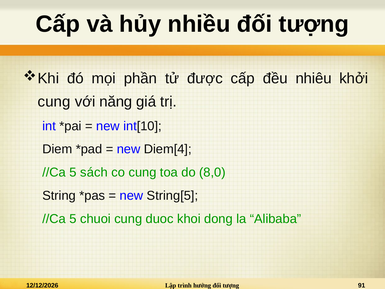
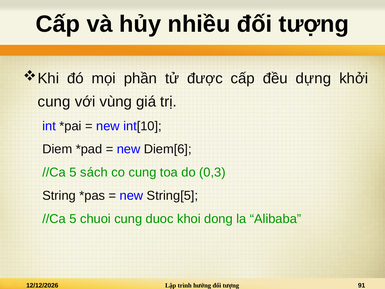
nhiêu: nhiêu -> dựng
năng: năng -> vùng
Diem[4: Diem[4 -> Diem[6
8,0: 8,0 -> 0,3
